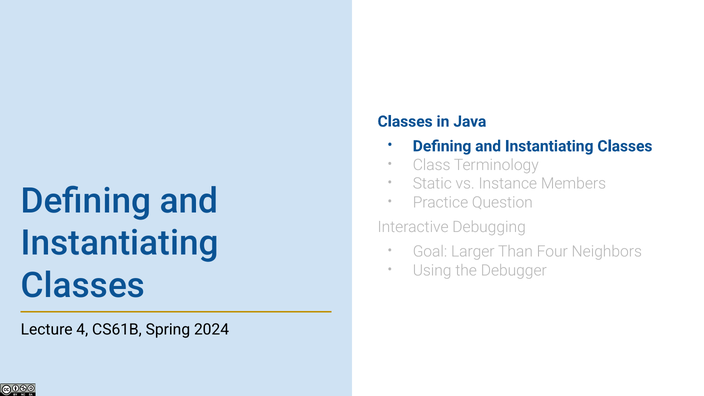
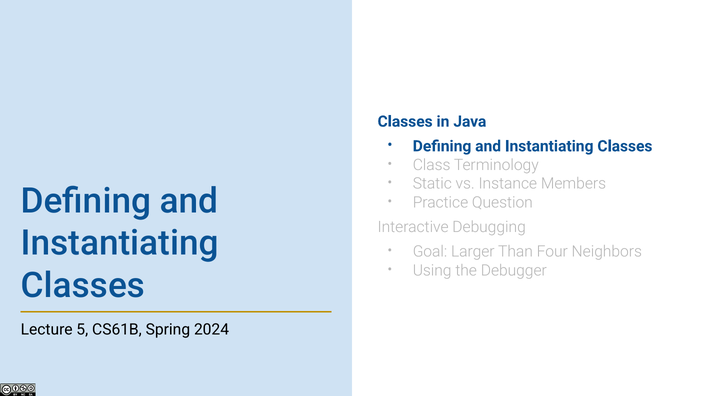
4: 4 -> 5
